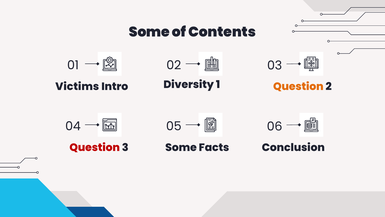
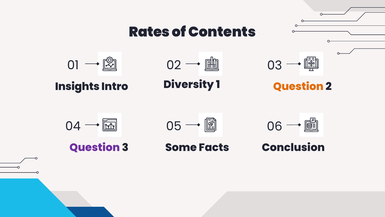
Some at (149, 32): Some -> Rates
Victims: Victims -> Insights
Question at (95, 147) colour: red -> purple
